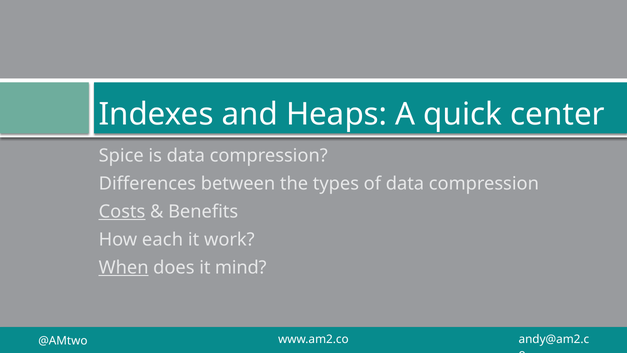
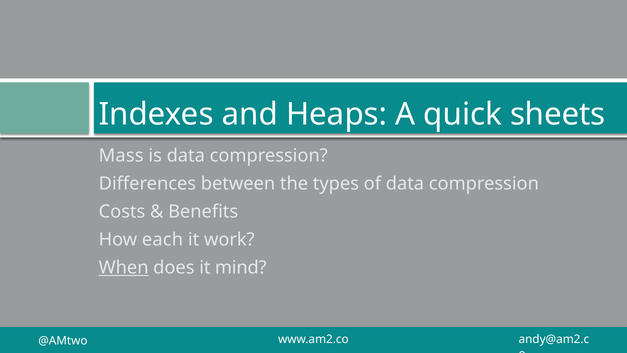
center: center -> sheets
Spice: Spice -> Mass
Costs underline: present -> none
